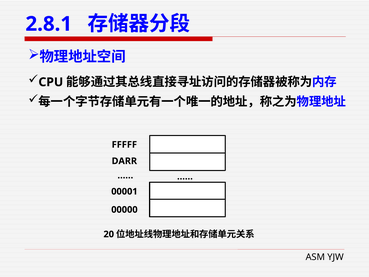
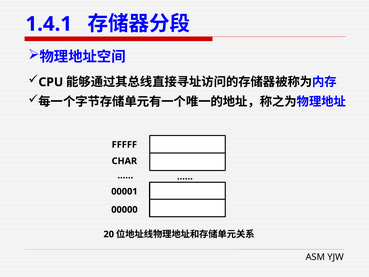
2.8.1: 2.8.1 -> 1.4.1
DARR: DARR -> CHAR
